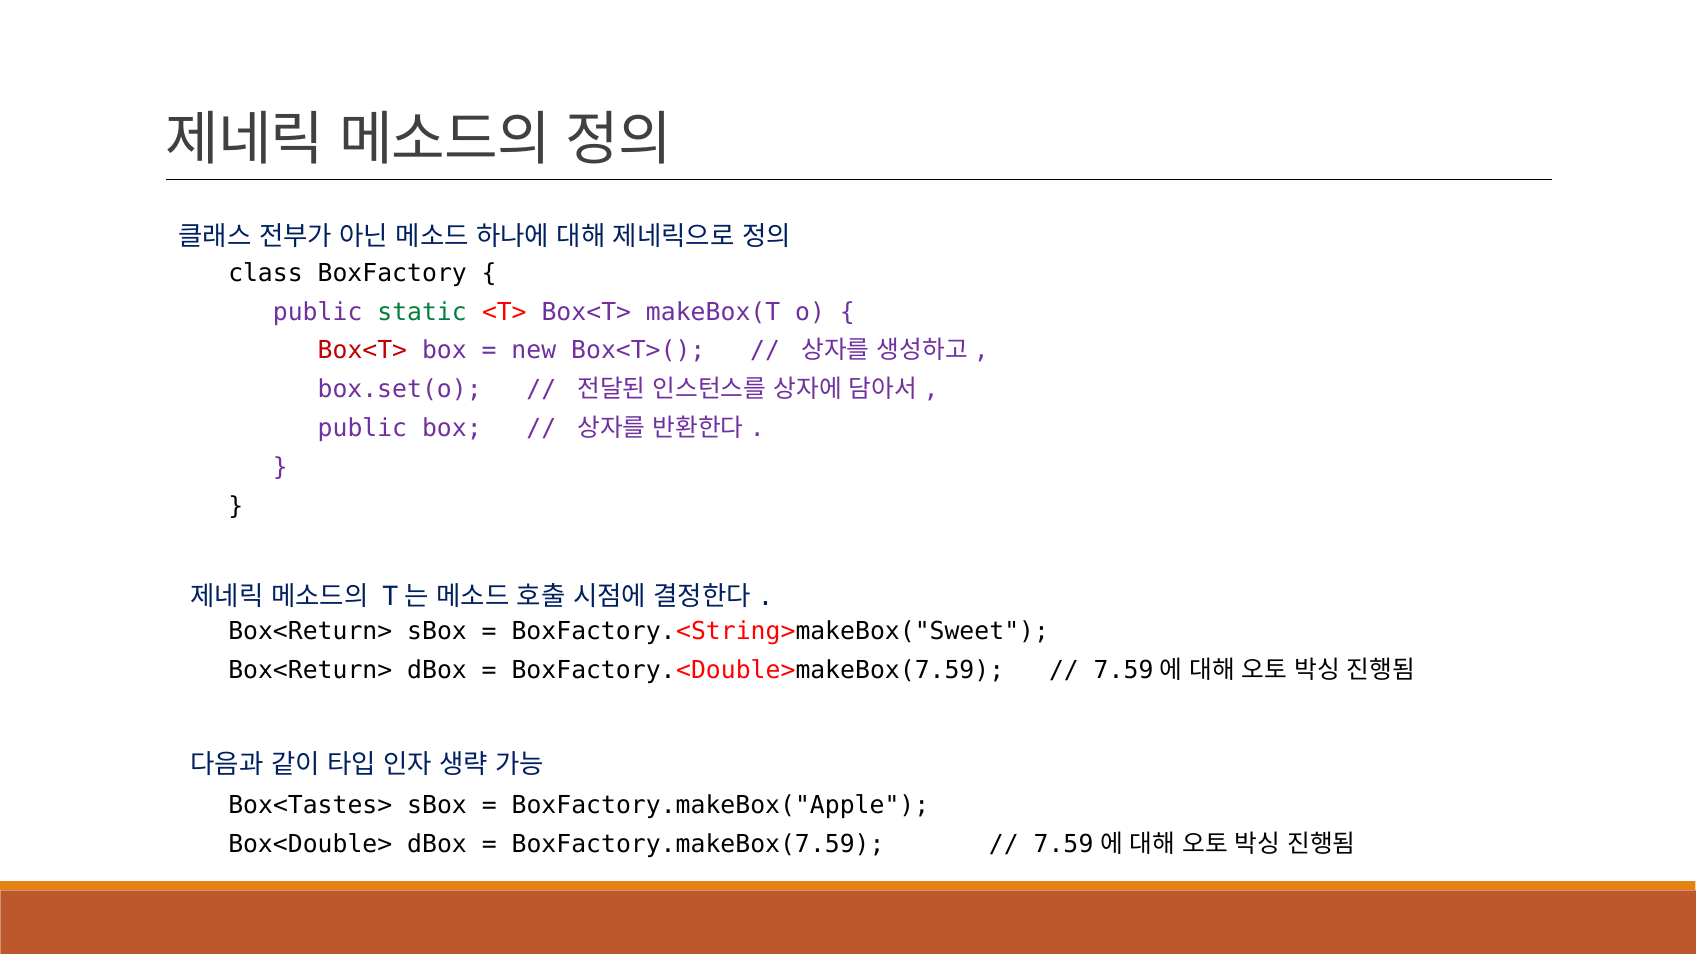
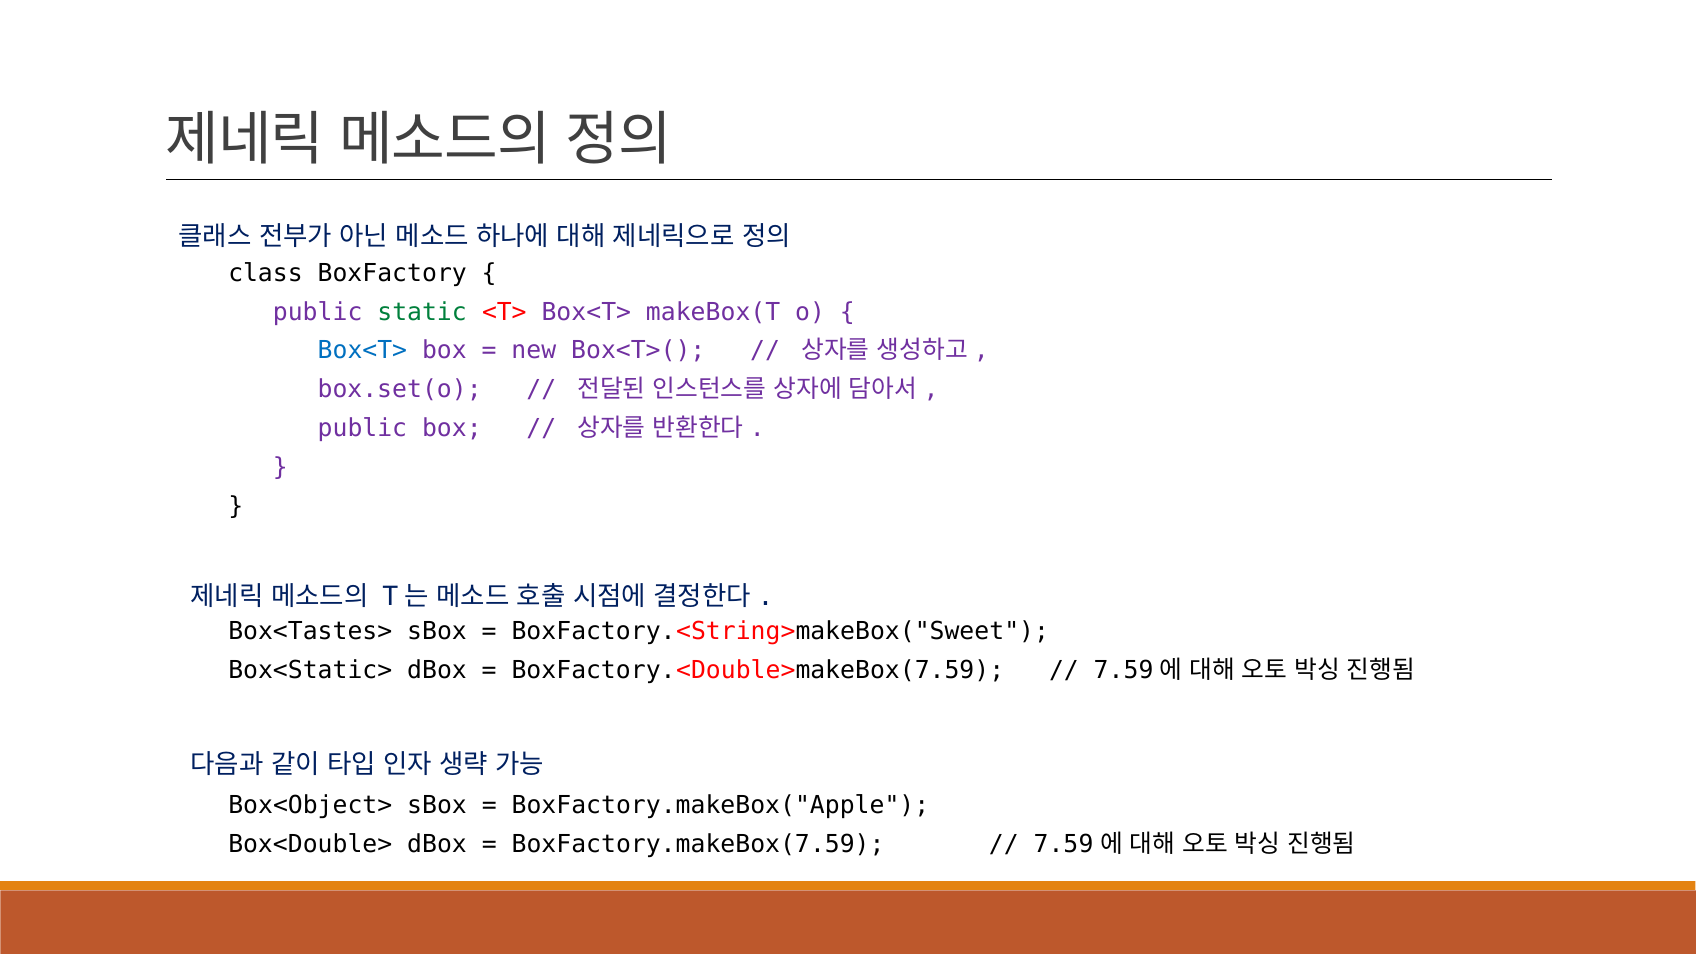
Box<T> at (362, 351) colour: red -> blue
Box<Return> at (310, 632): Box<Return> -> Box<Tastes>
Box<Return> at (310, 671): Box<Return> -> Box<Static>
Box<Tastes>: Box<Tastes> -> Box<Object>
